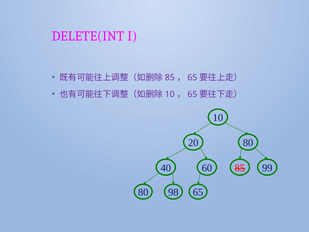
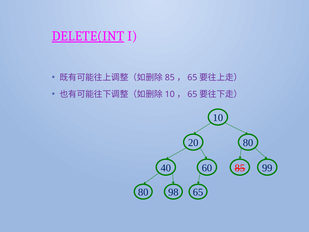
DELETE(INT underline: none -> present
